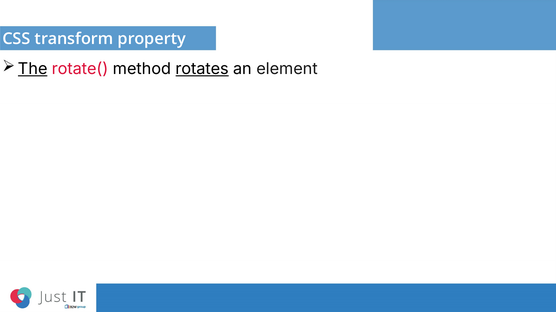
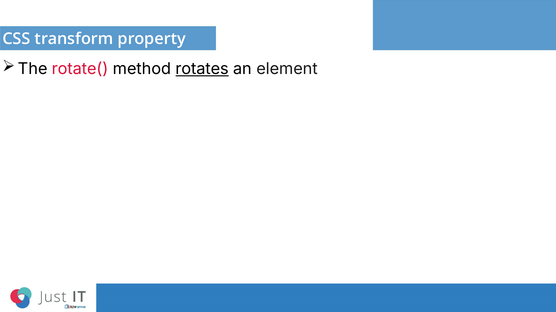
The underline: present -> none
